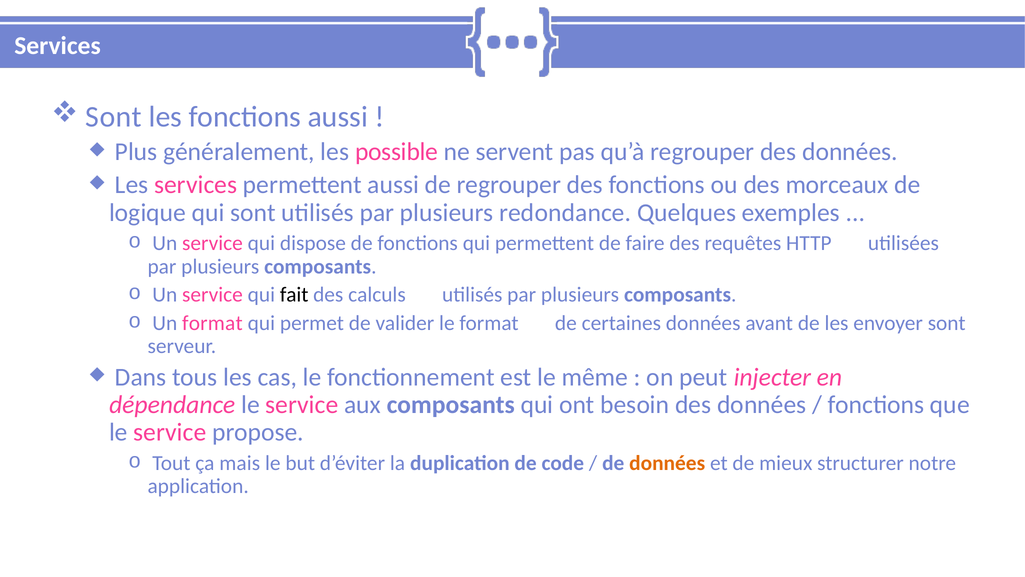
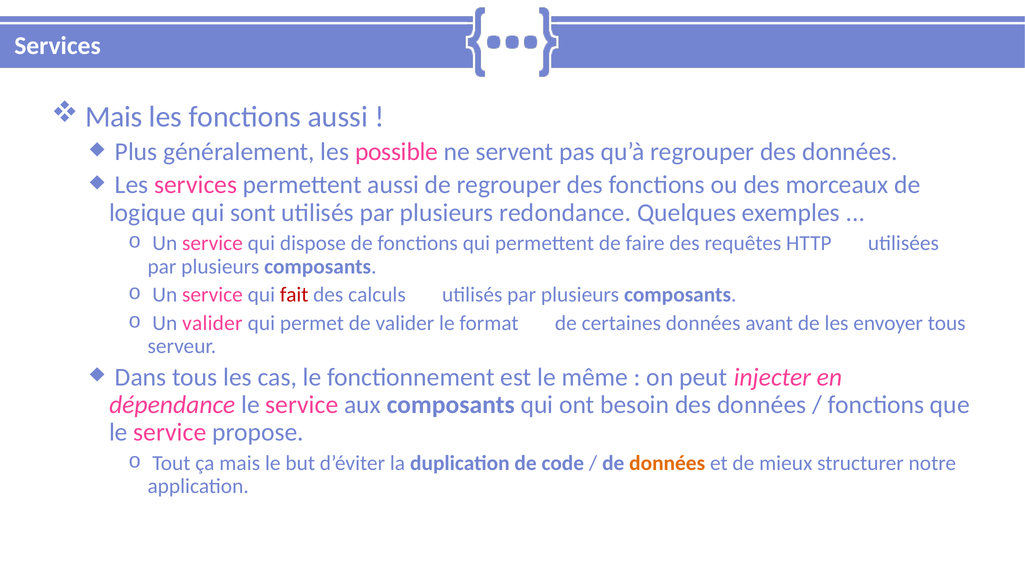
Sont at (114, 117): Sont -> Mais
fait colour: black -> red
Un format: format -> valider
envoyer sont: sont -> tous
